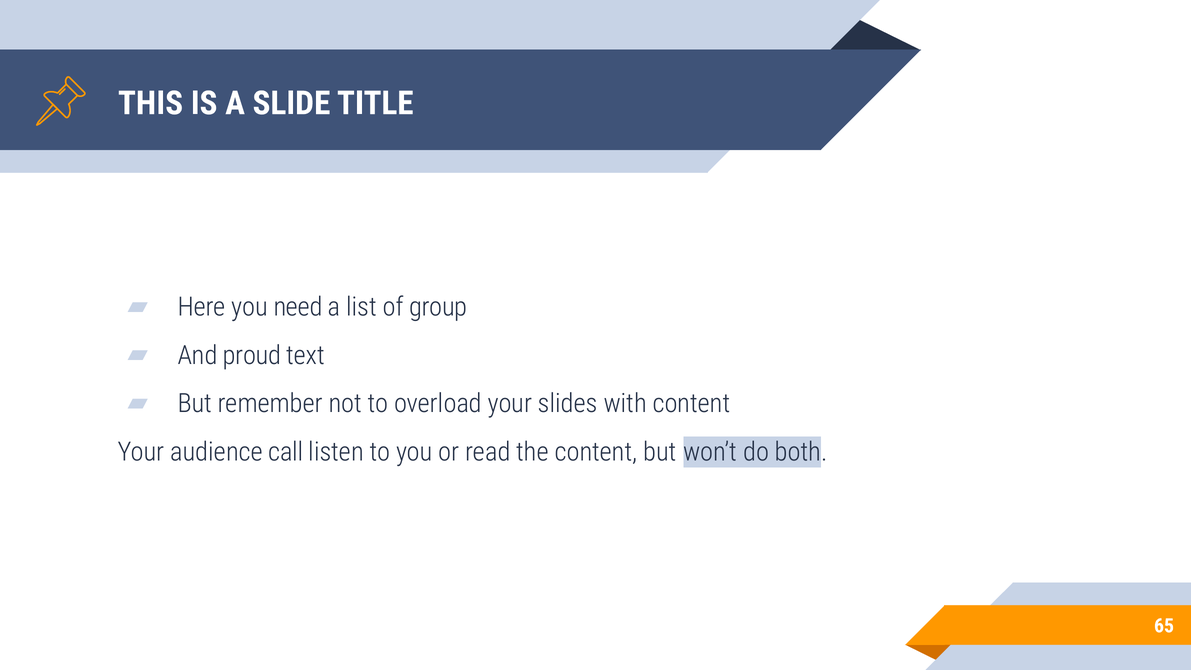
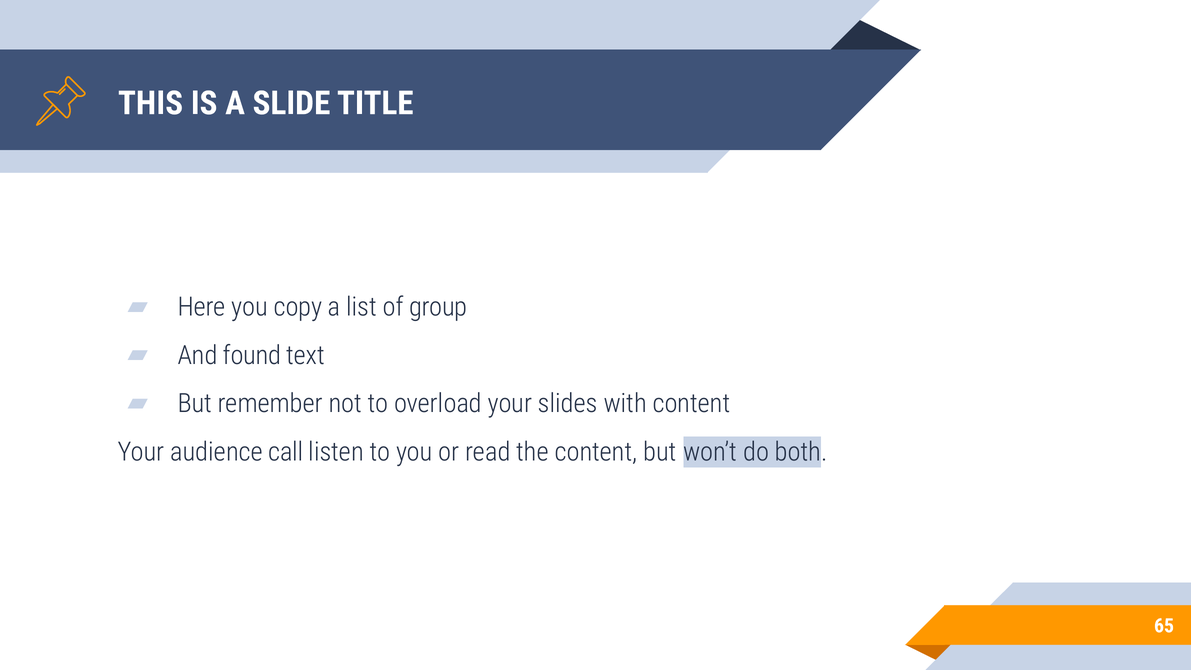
need: need -> copy
proud: proud -> found
